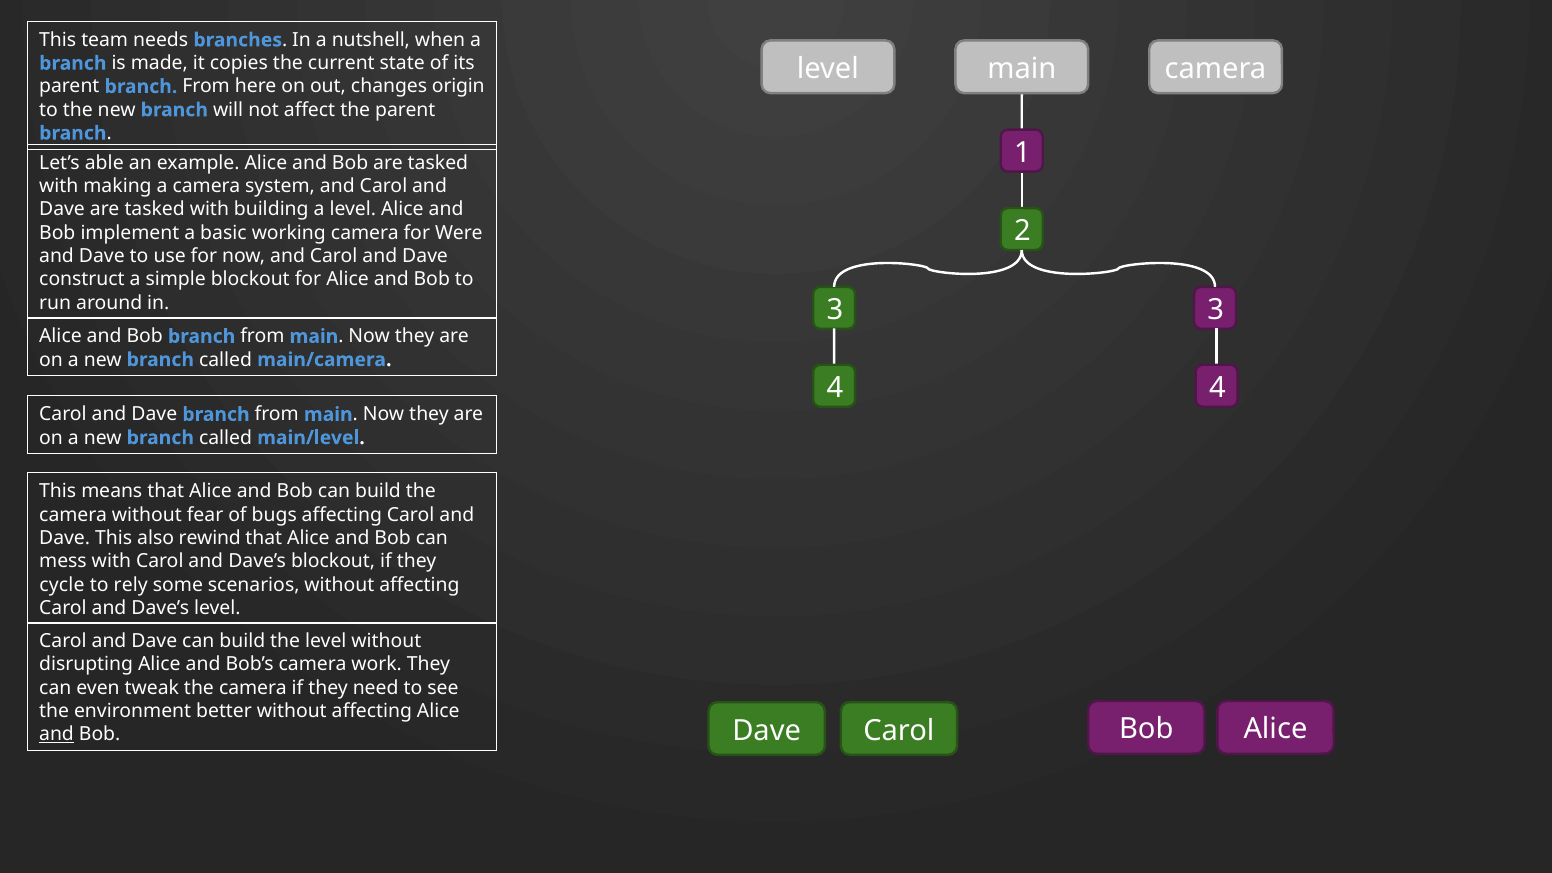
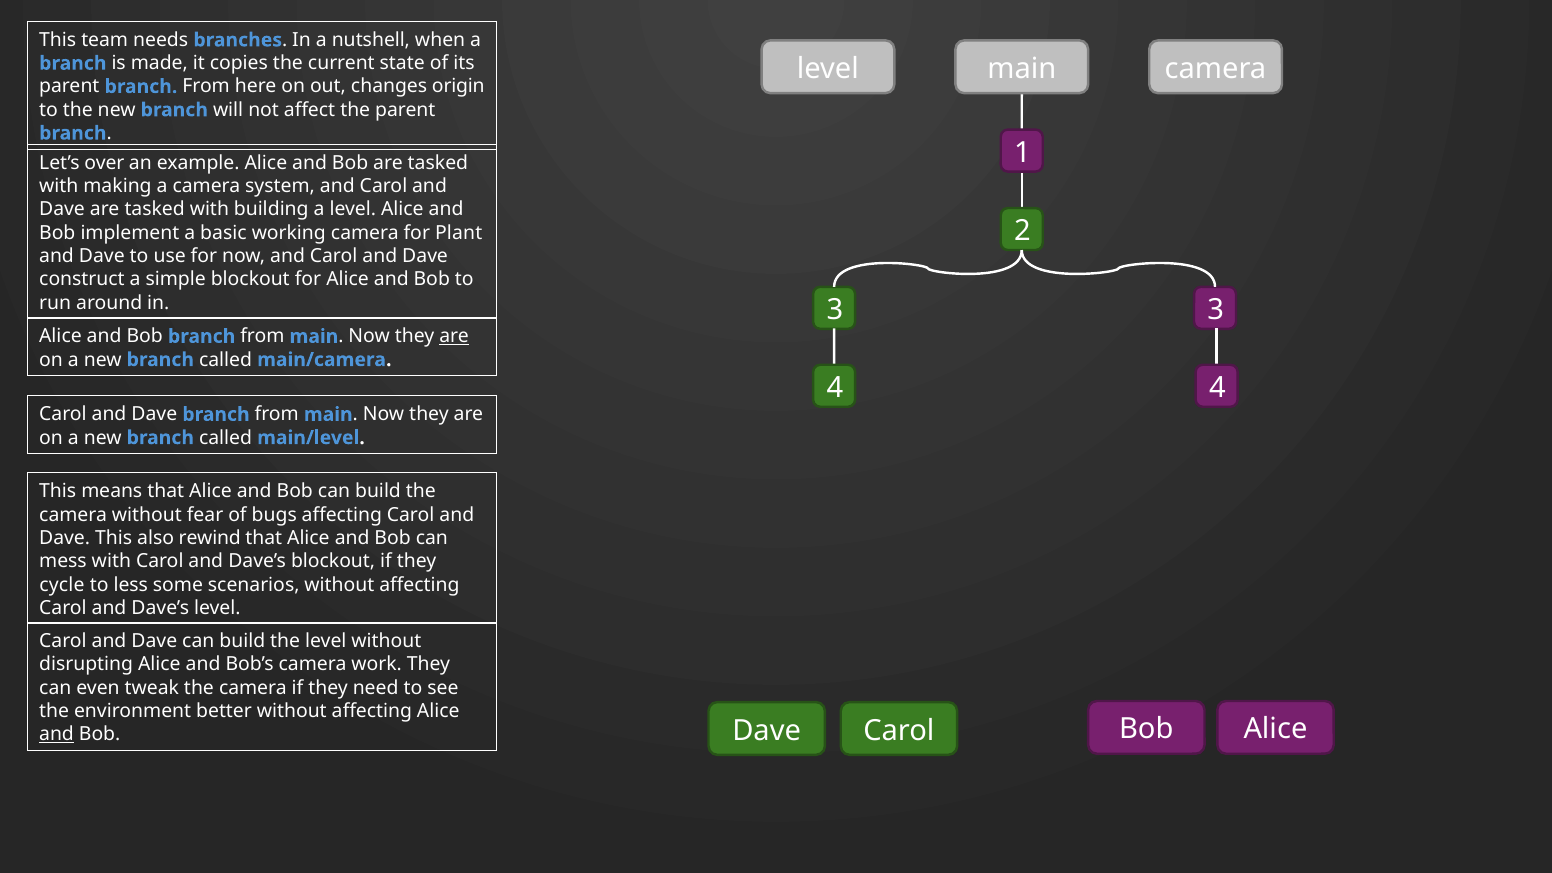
able: able -> over
Were: Were -> Plant
are at (454, 336) underline: none -> present
rely: rely -> less
